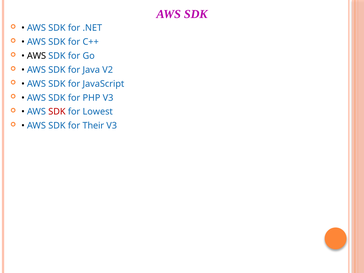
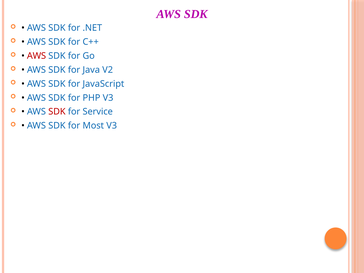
AWS at (37, 56) colour: black -> red
Lowest: Lowest -> Service
Their: Their -> Most
